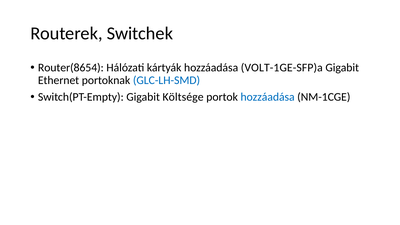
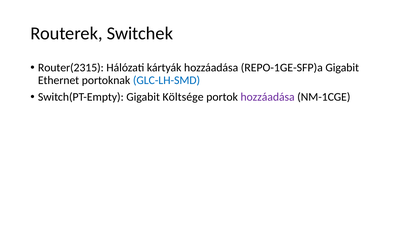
Router(8654: Router(8654 -> Router(2315
VOLT-1GE-SFP)a: VOLT-1GE-SFP)a -> REPO-1GE-SFP)a
hozzáadása at (268, 97) colour: blue -> purple
